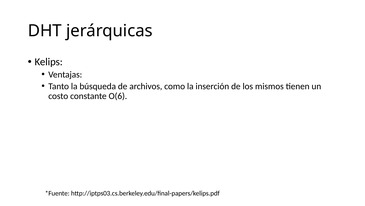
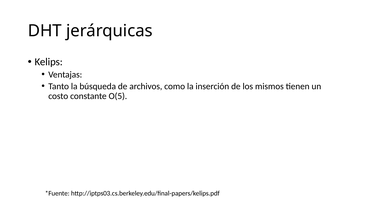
O(6: O(6 -> O(5
